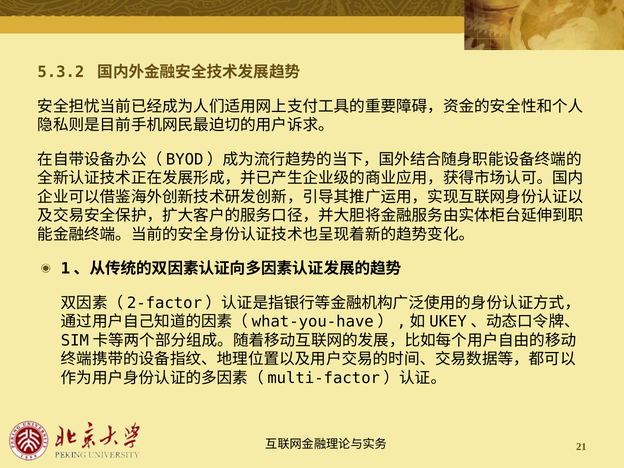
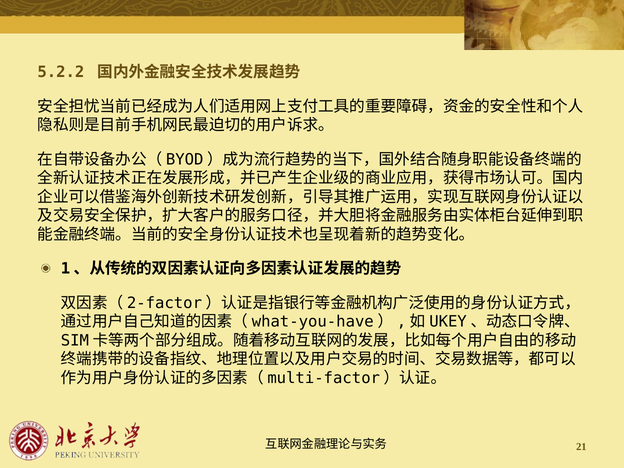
5.3.2: 5.3.2 -> 5.2.2
